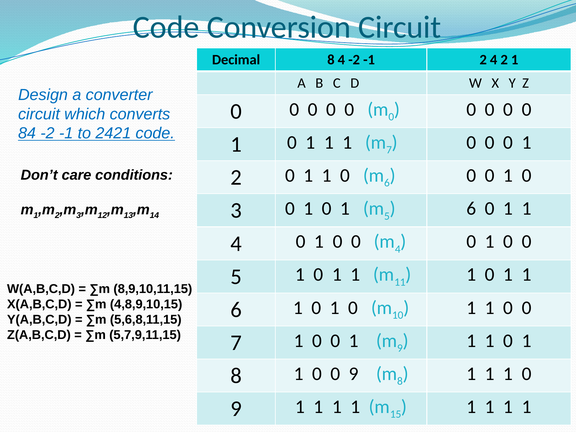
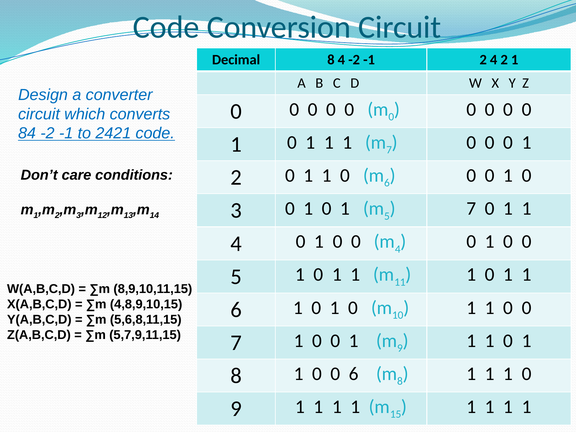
6 at (471, 209): 6 -> 7
0 0 9: 9 -> 6
